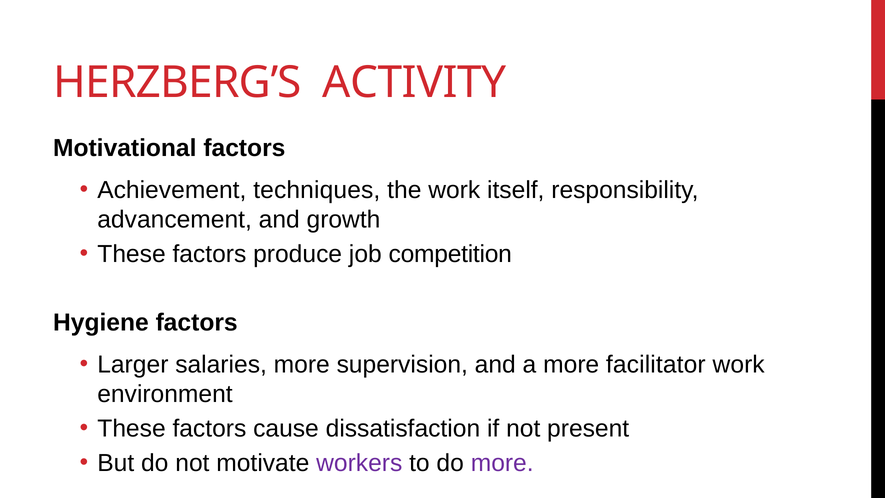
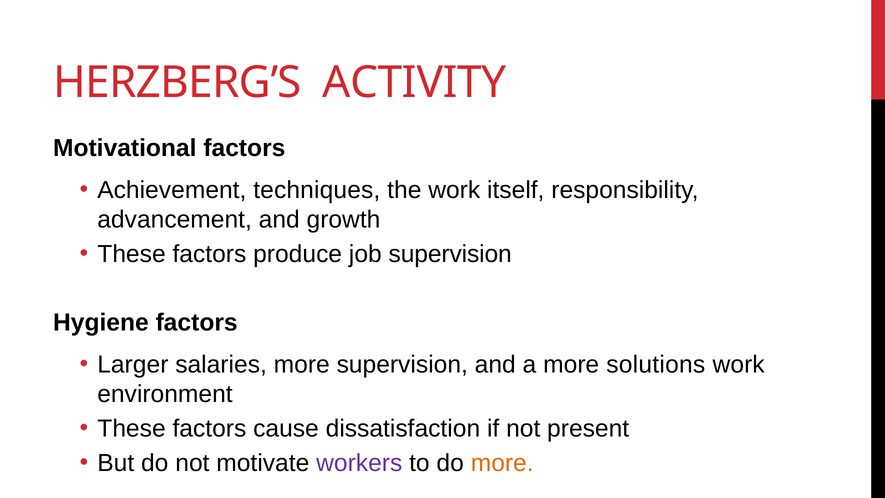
job competition: competition -> supervision
facilitator: facilitator -> solutions
more at (502, 463) colour: purple -> orange
